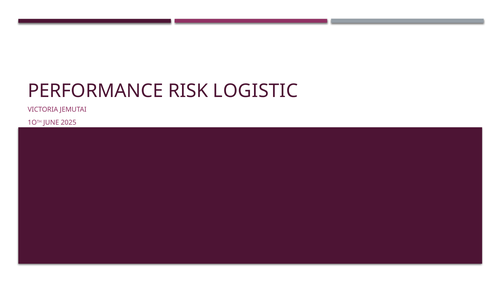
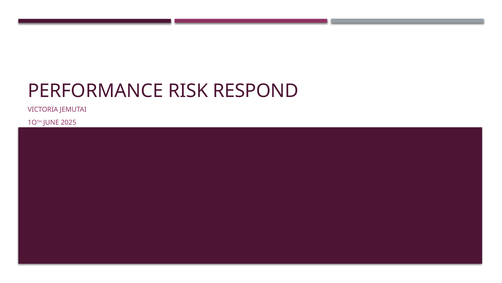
LOGISTIC: LOGISTIC -> RESPOND
